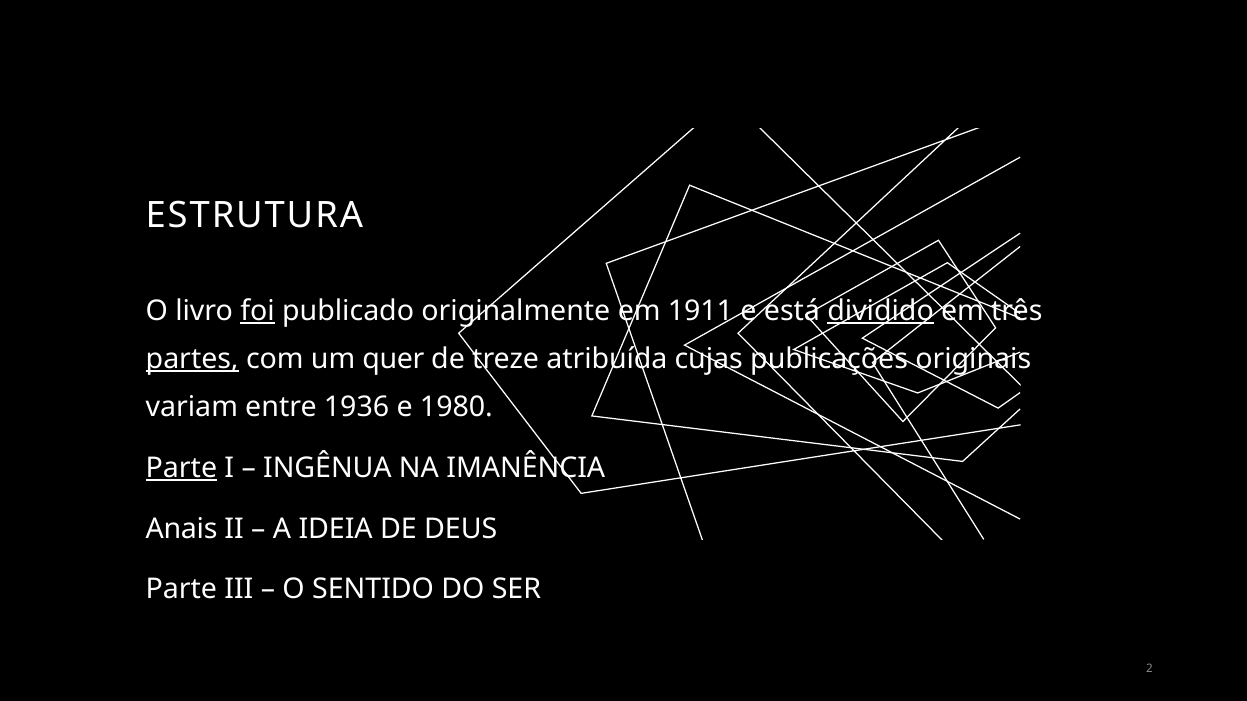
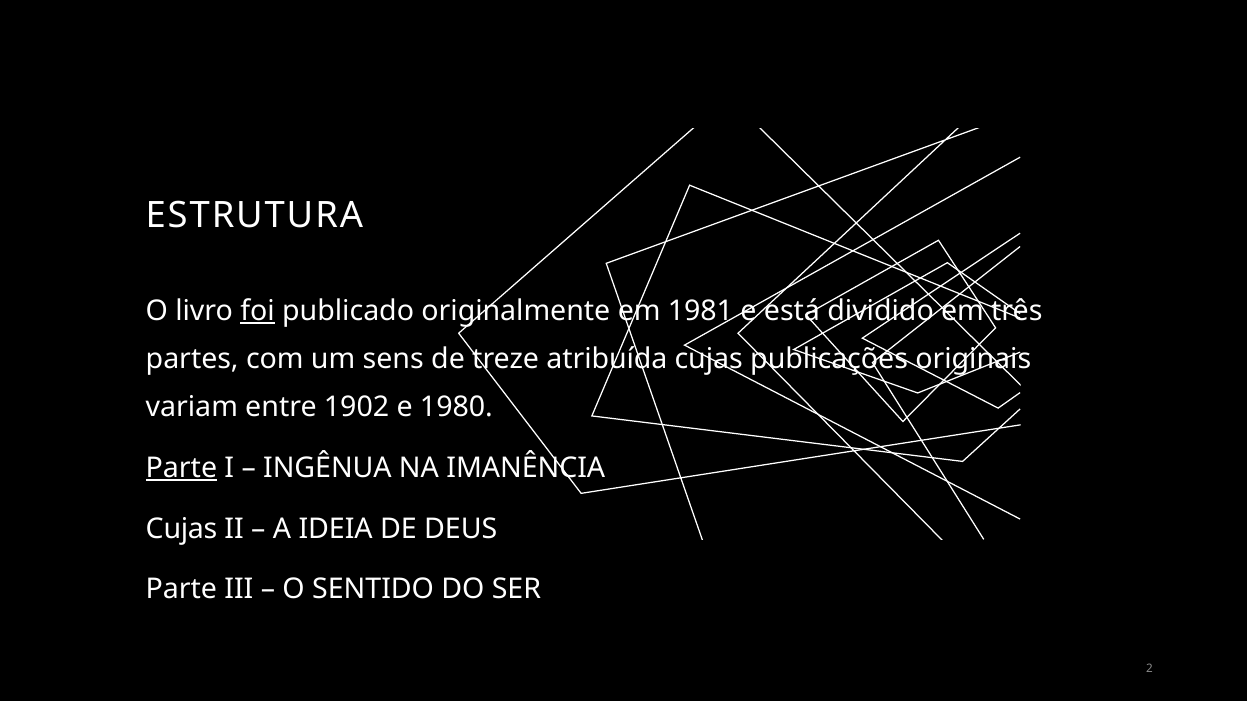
1911: 1911 -> 1981
dividido underline: present -> none
partes underline: present -> none
quer: quer -> sens
1936: 1936 -> 1902
Anais at (182, 529): Anais -> Cujas
